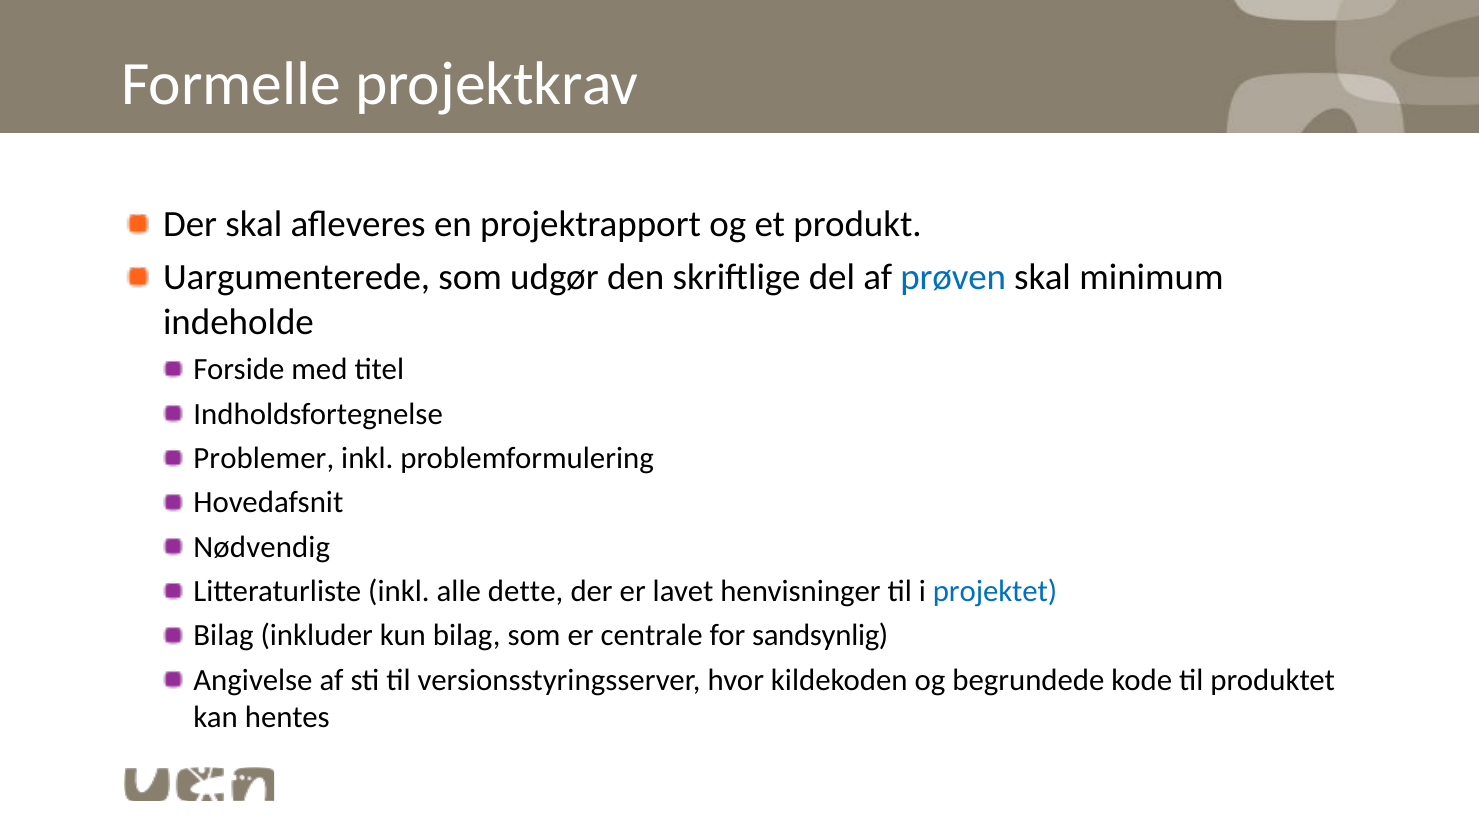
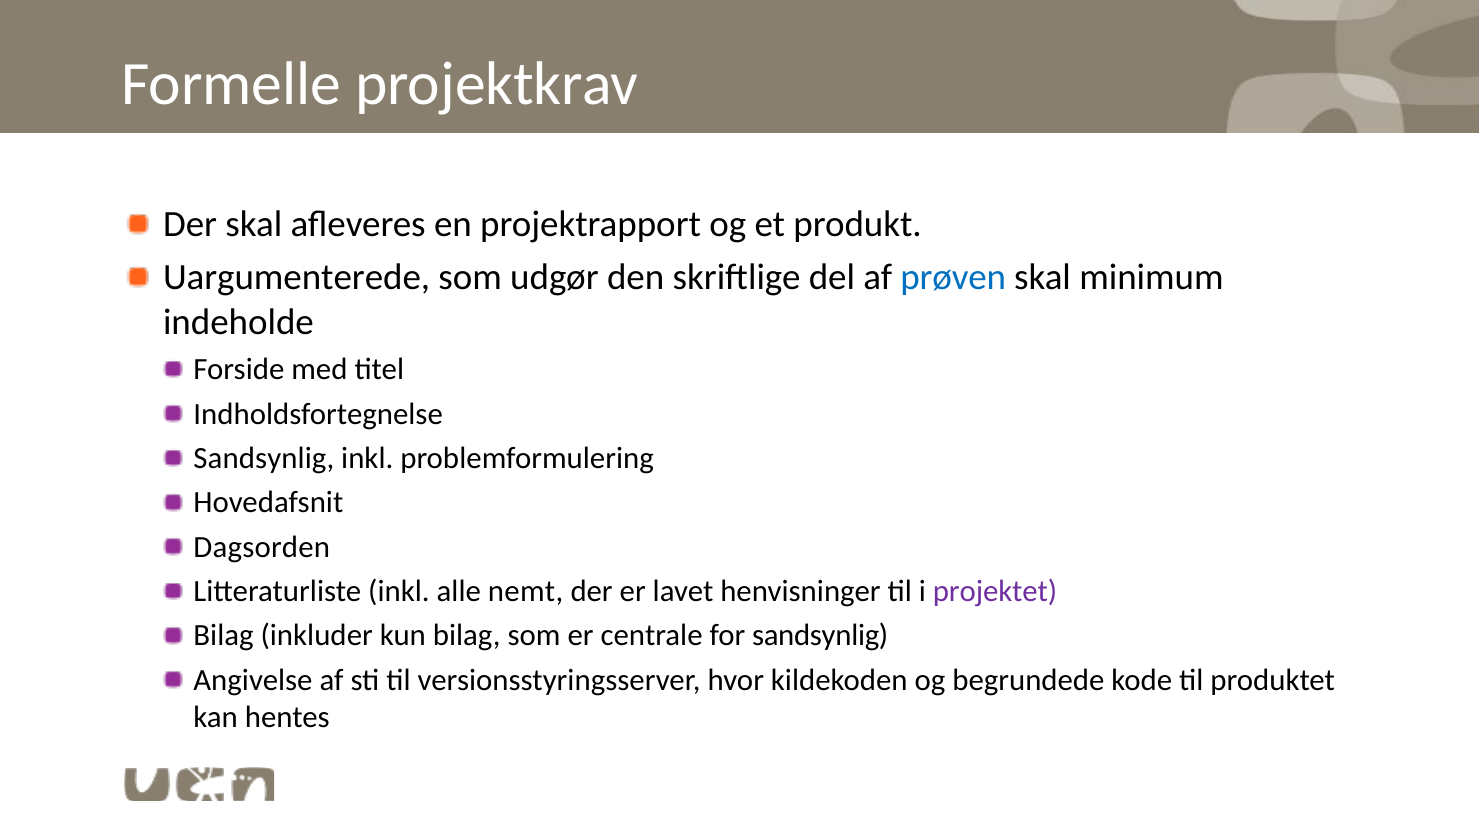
Problemer at (264, 458): Problemer -> Sandsynlig
Nødvendig: Nødvendig -> Dagsorden
dette: dette -> nemt
projektet colour: blue -> purple
